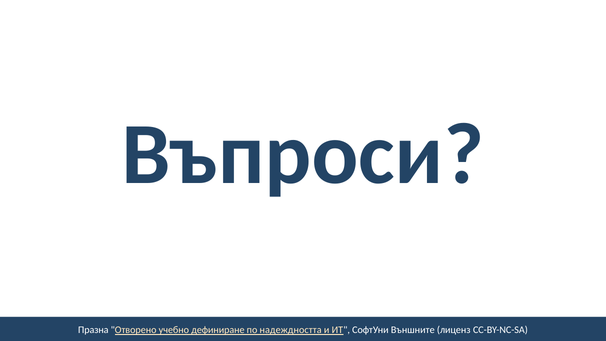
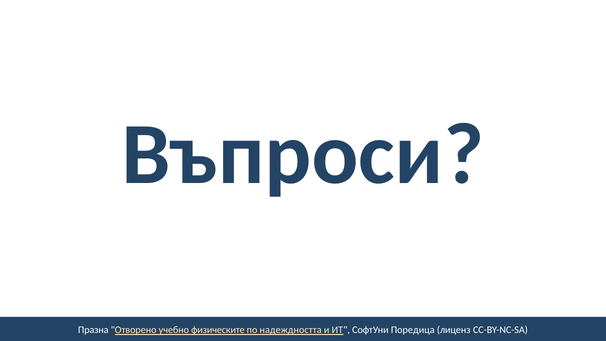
дефиниране: дефиниране -> физическите
Външните: Външните -> Поредица
